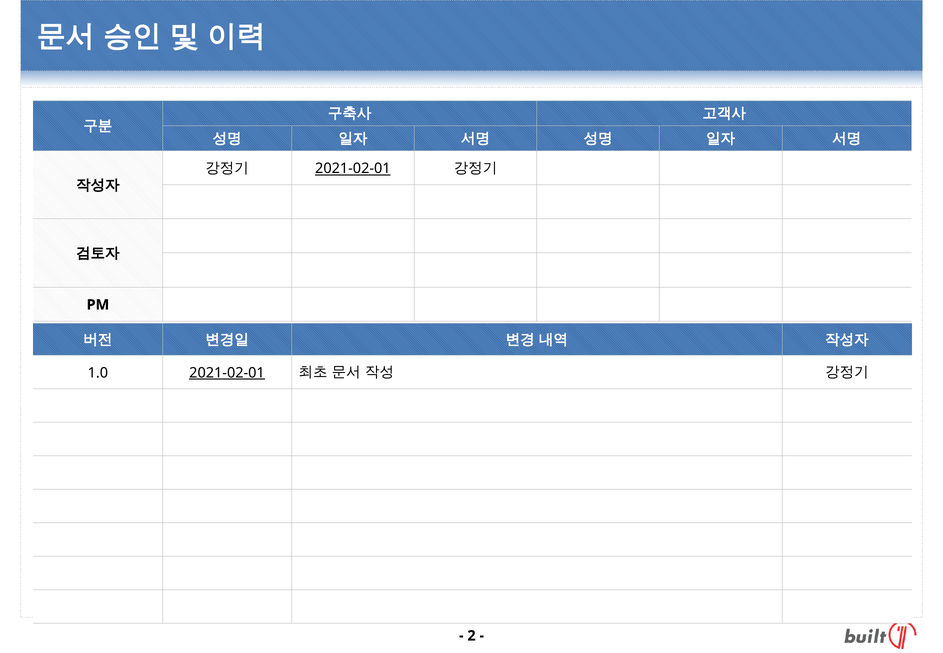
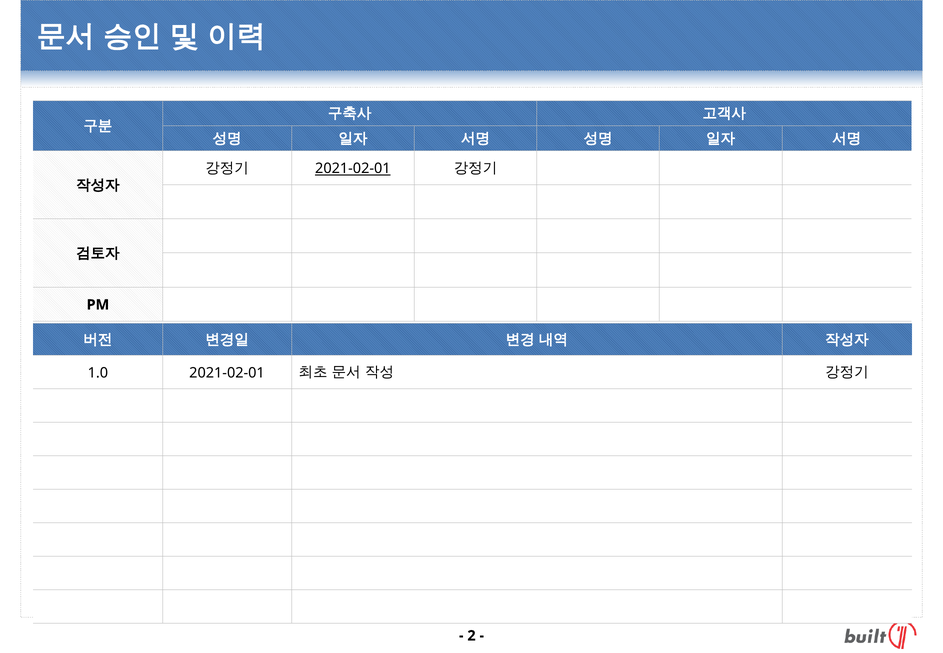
2021-02-01 at (227, 373) underline: present -> none
